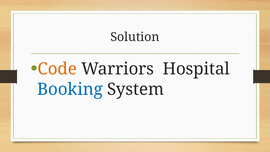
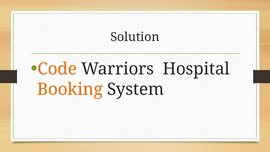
Booking colour: blue -> orange
